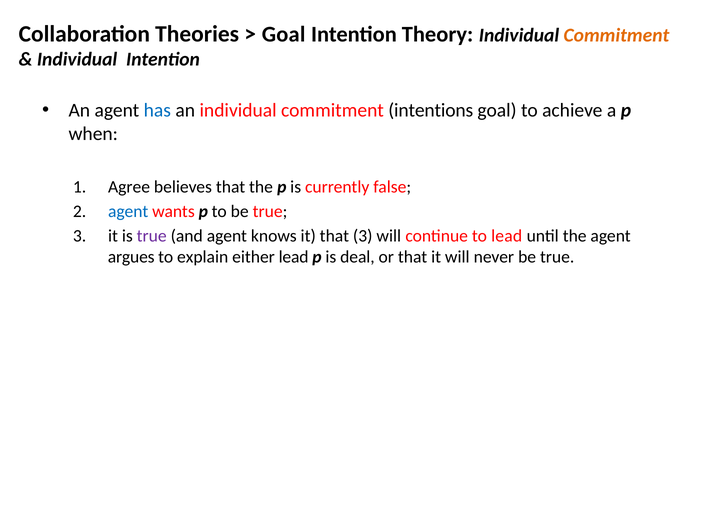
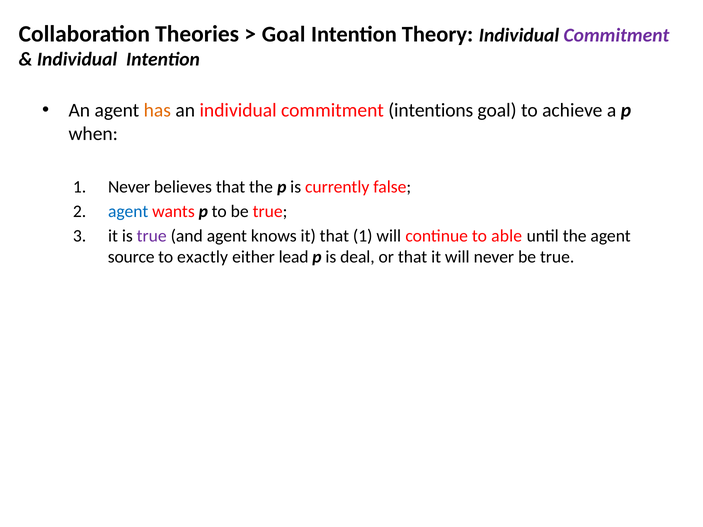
Commitment at (616, 35) colour: orange -> purple
has colour: blue -> orange
Agree at (129, 187): Agree -> Never
that 3: 3 -> 1
to lead: lead -> able
argues: argues -> source
explain: explain -> exactly
